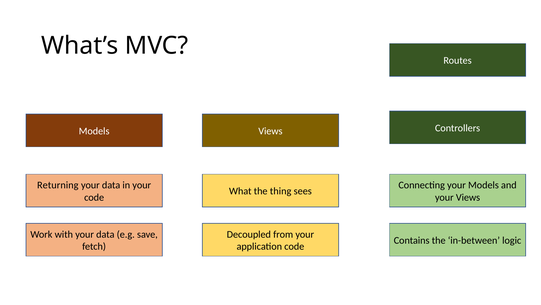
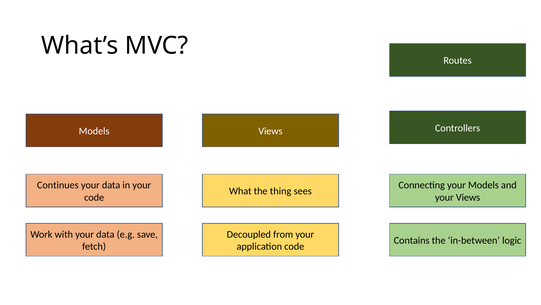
Returning: Returning -> Continues
